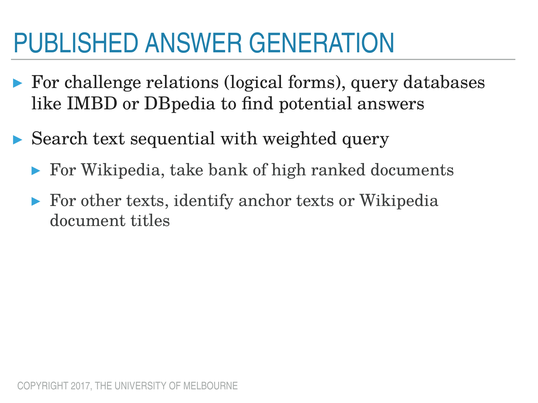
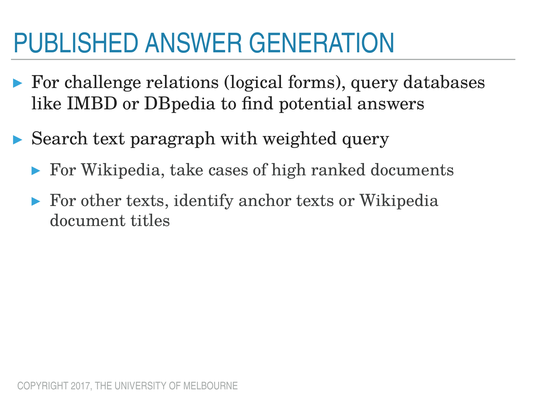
sequential: sequential -> paragraph
bank: bank -> cases
